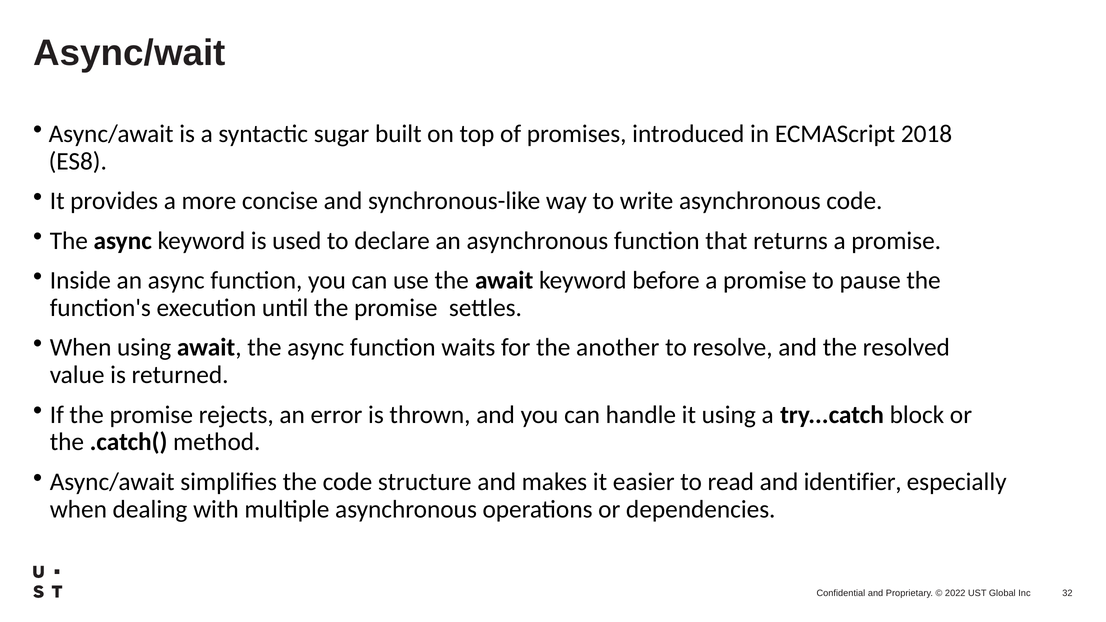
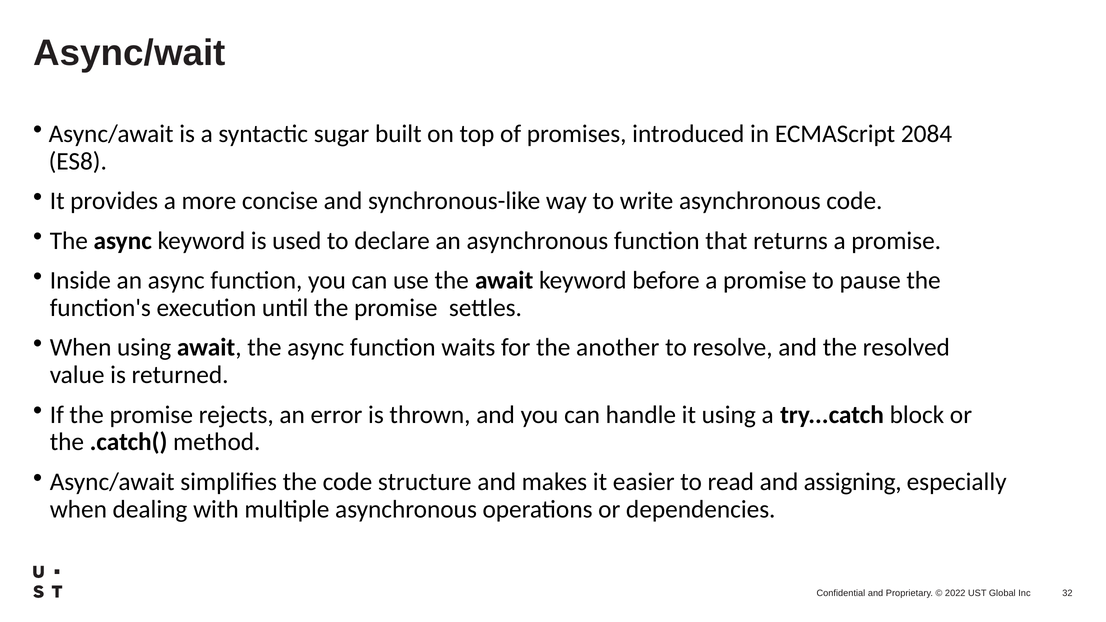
2018: 2018 -> 2084
identifier: identifier -> assigning
